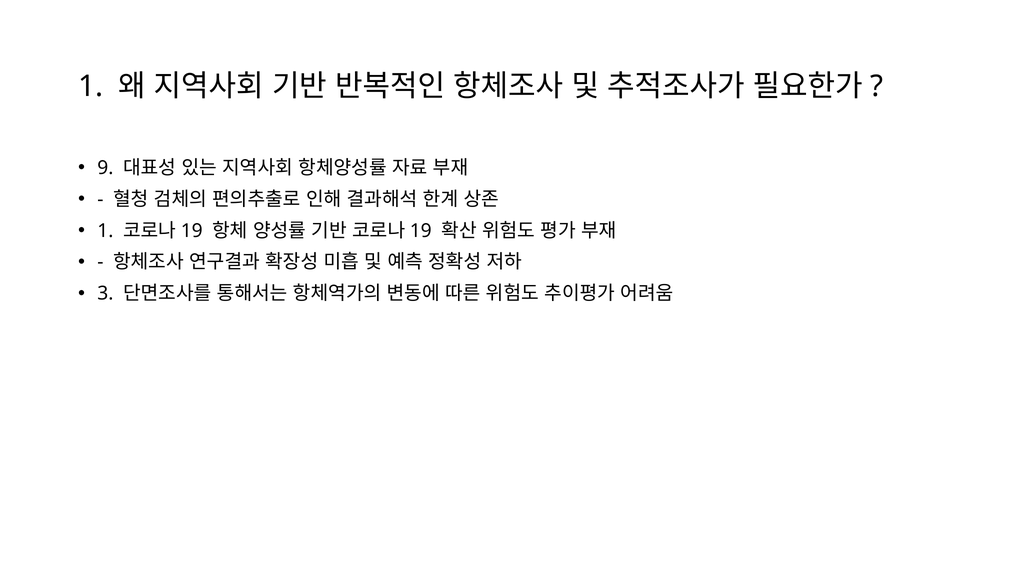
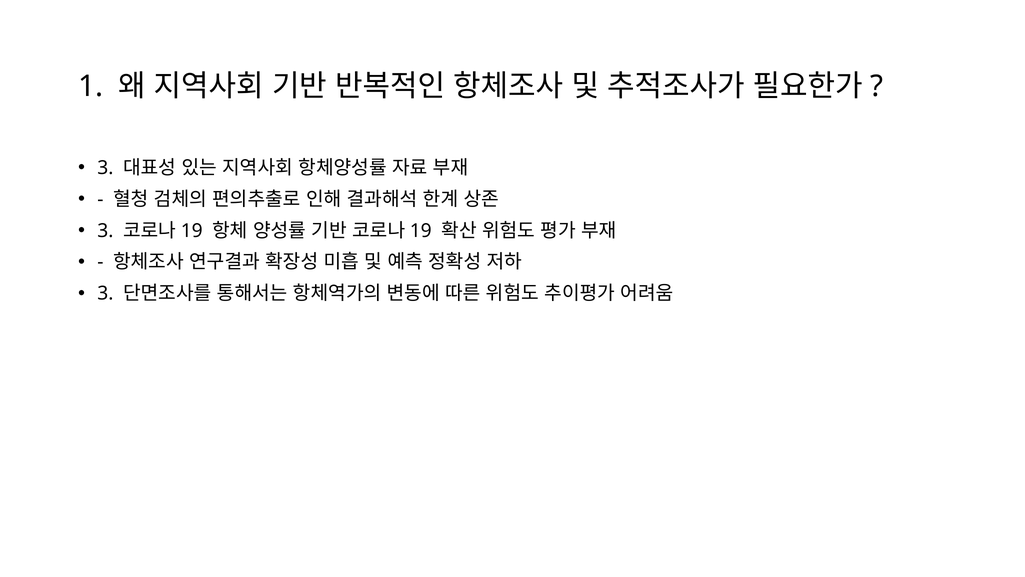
9 at (105, 168): 9 -> 3
1 at (105, 230): 1 -> 3
